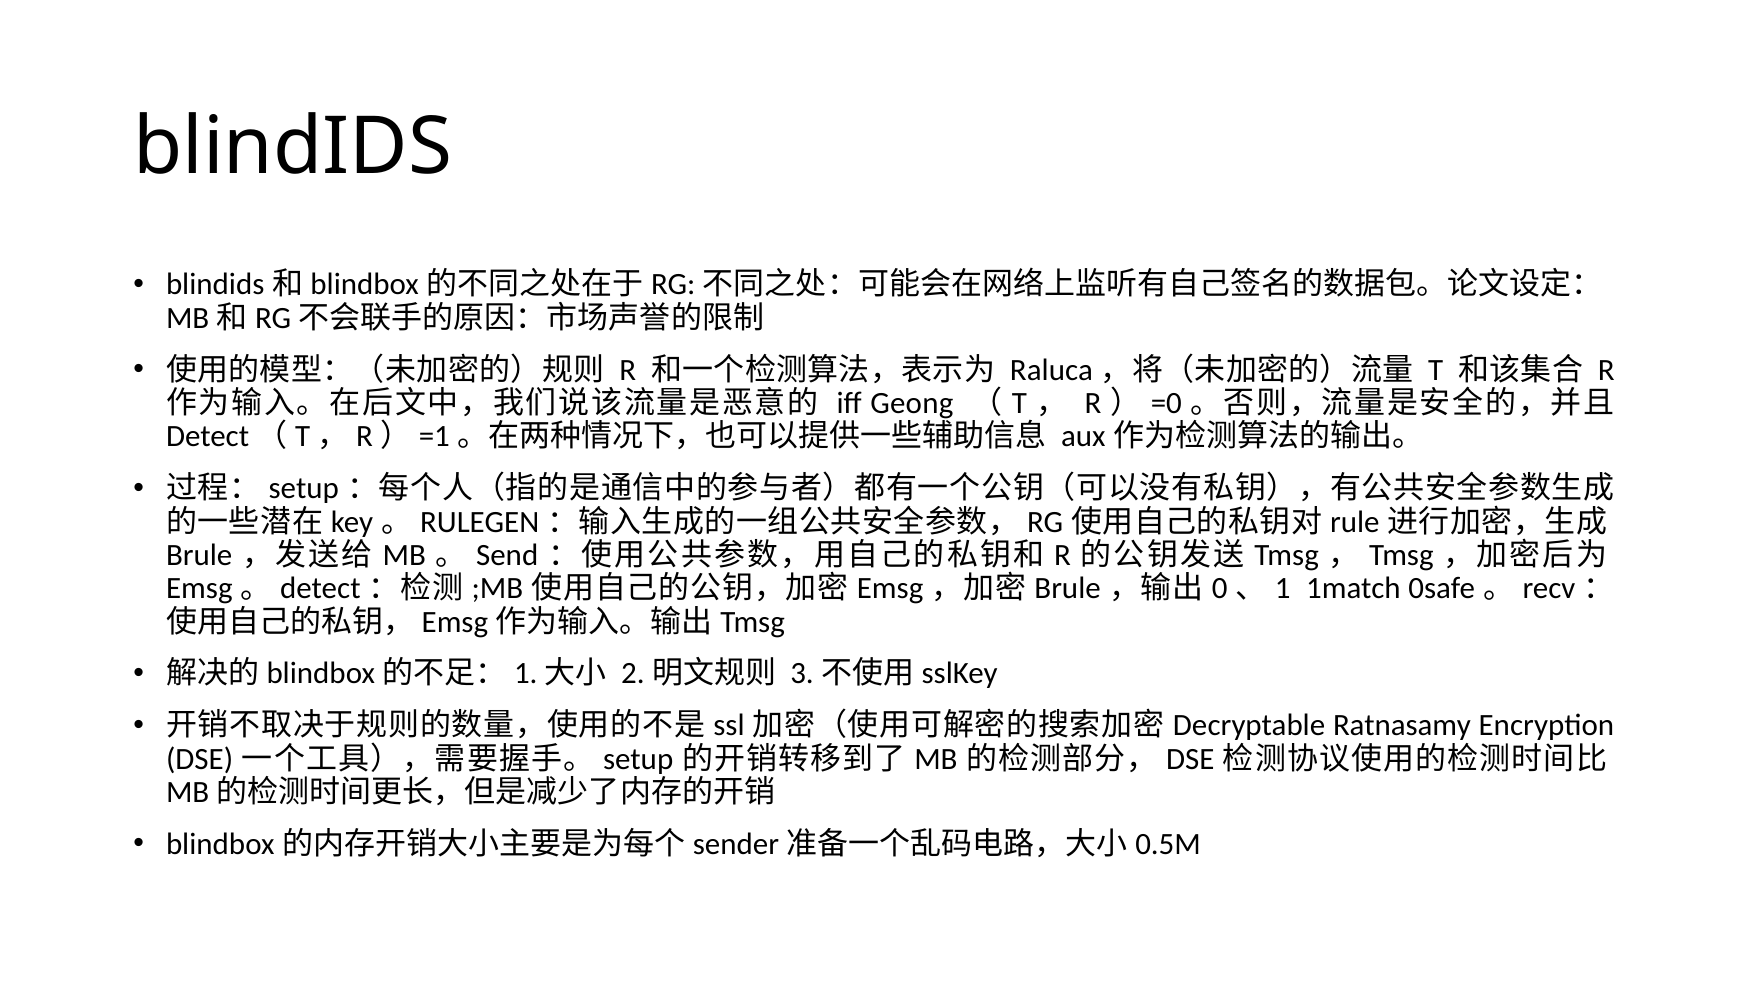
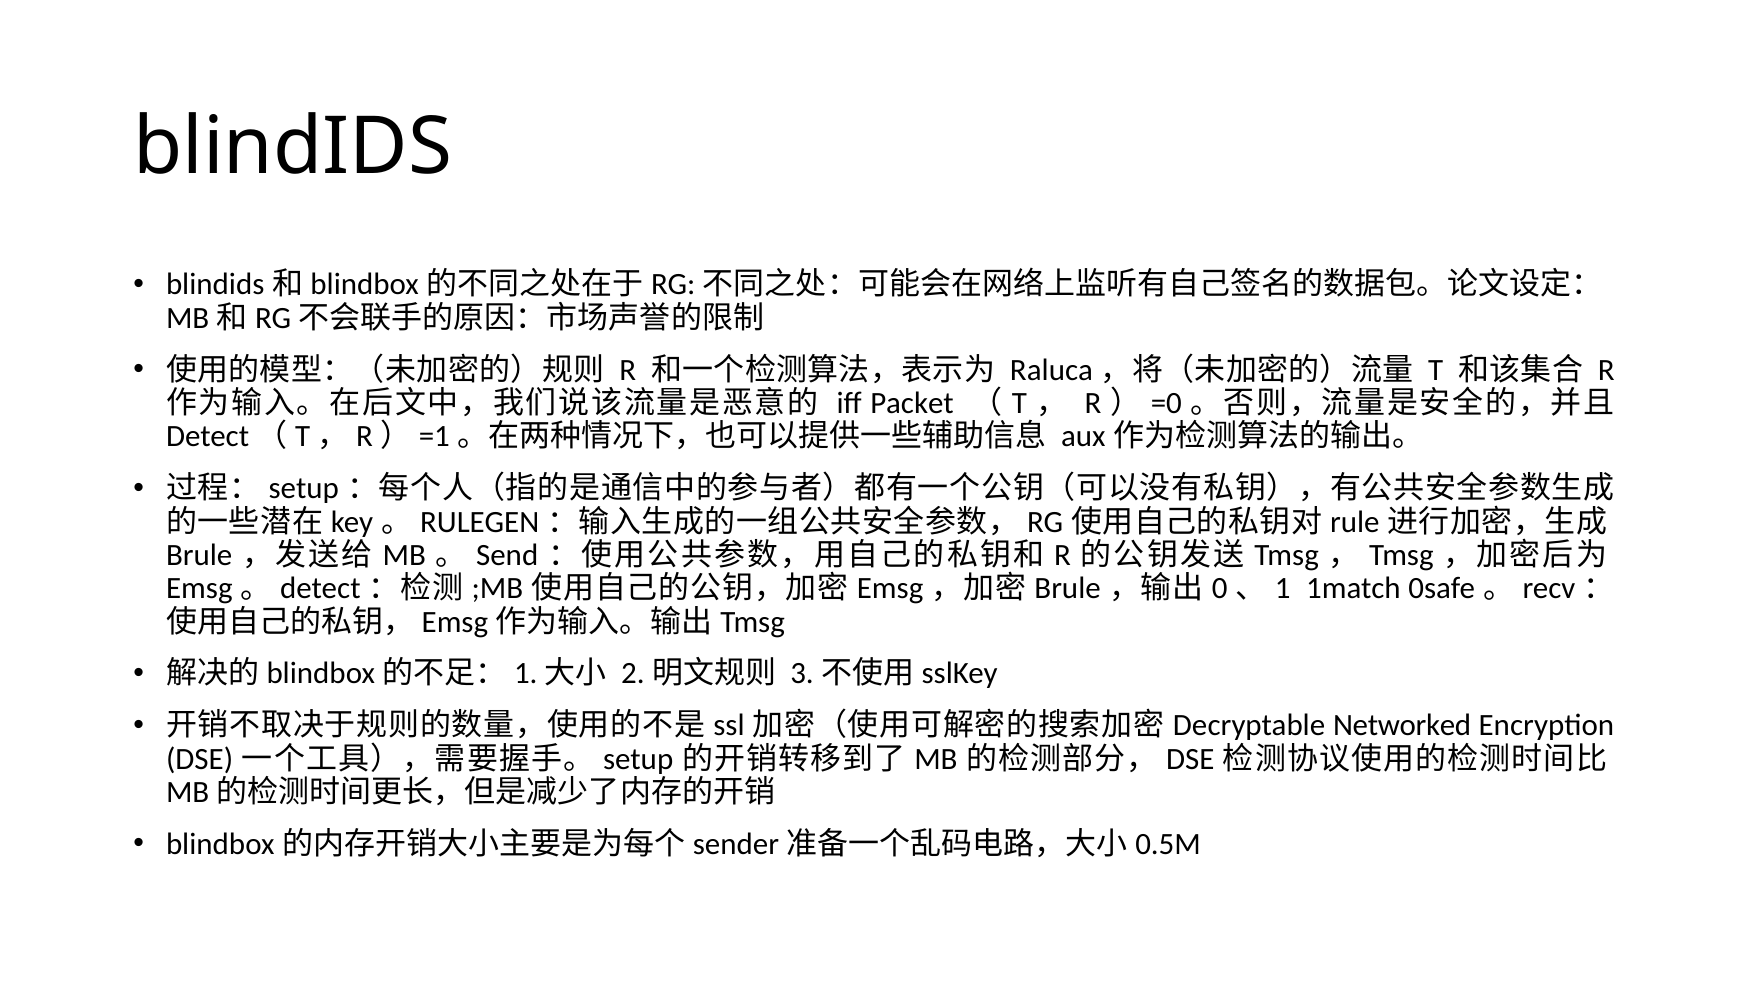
Geong: Geong -> Packet
Ratnasamy: Ratnasamy -> Networked
